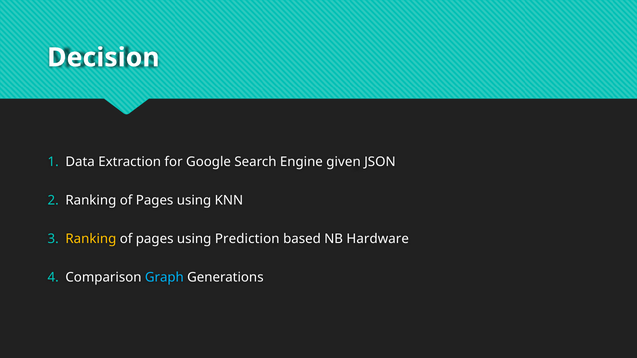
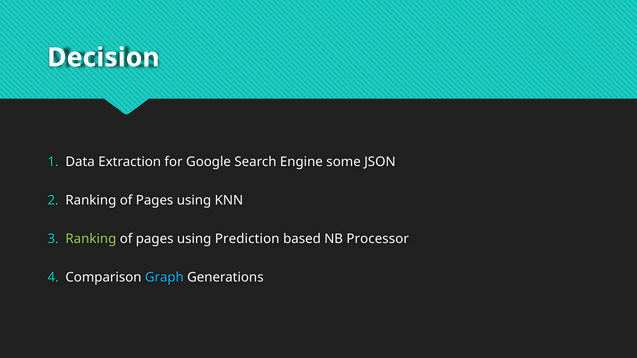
given: given -> some
Ranking at (91, 239) colour: yellow -> light green
Hardware: Hardware -> Processor
